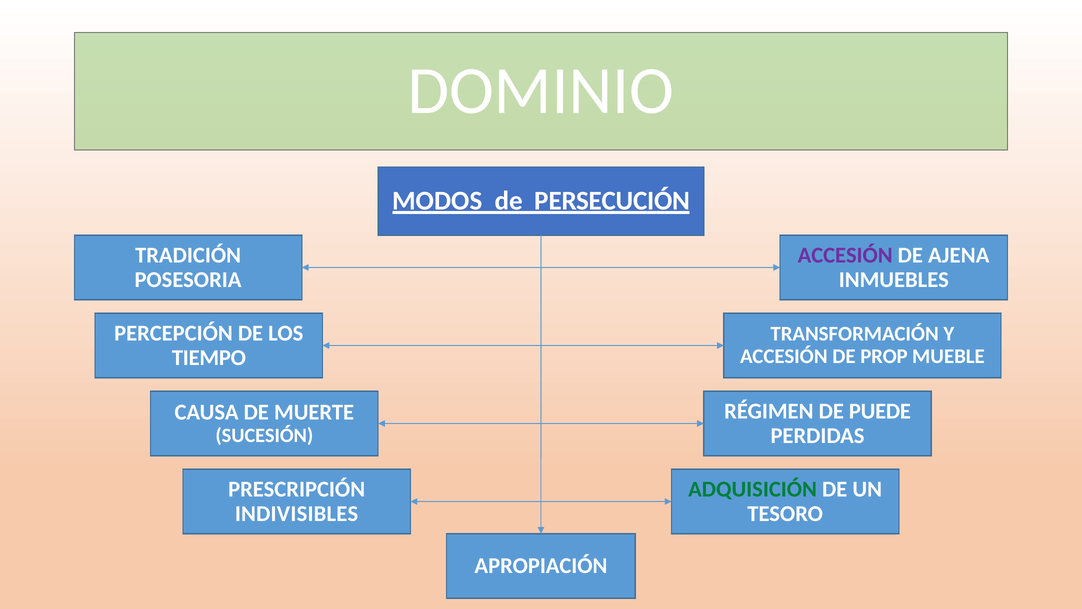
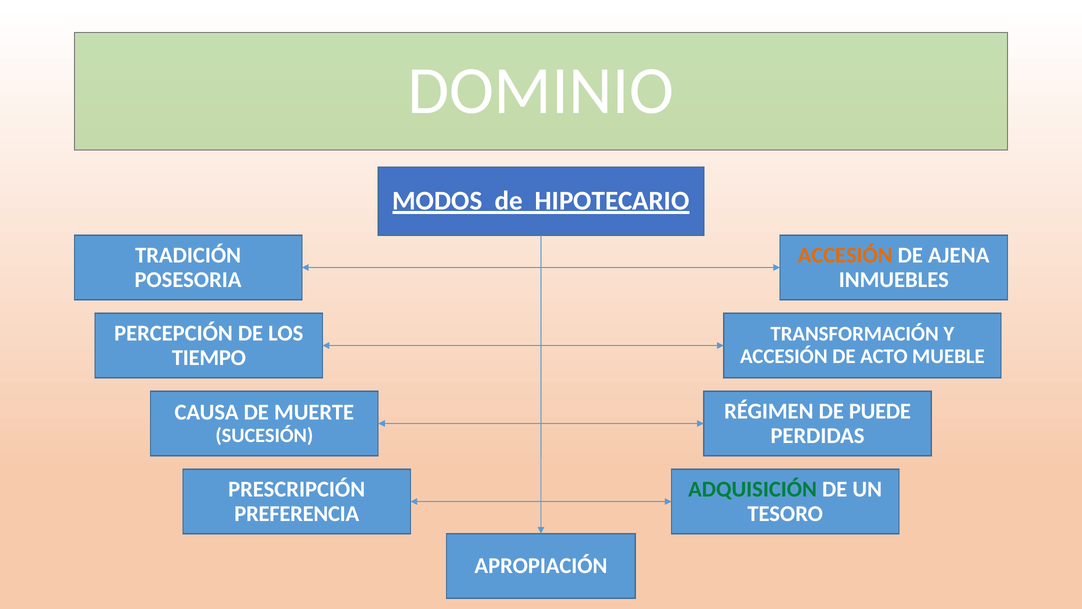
PERSECUCIÓN: PERSECUCIÓN -> HIPOTECARIO
ACCESIÓN at (845, 255) colour: purple -> orange
PROP: PROP -> ACTO
INDIVISIBLES: INDIVISIBLES -> PREFERENCIA
